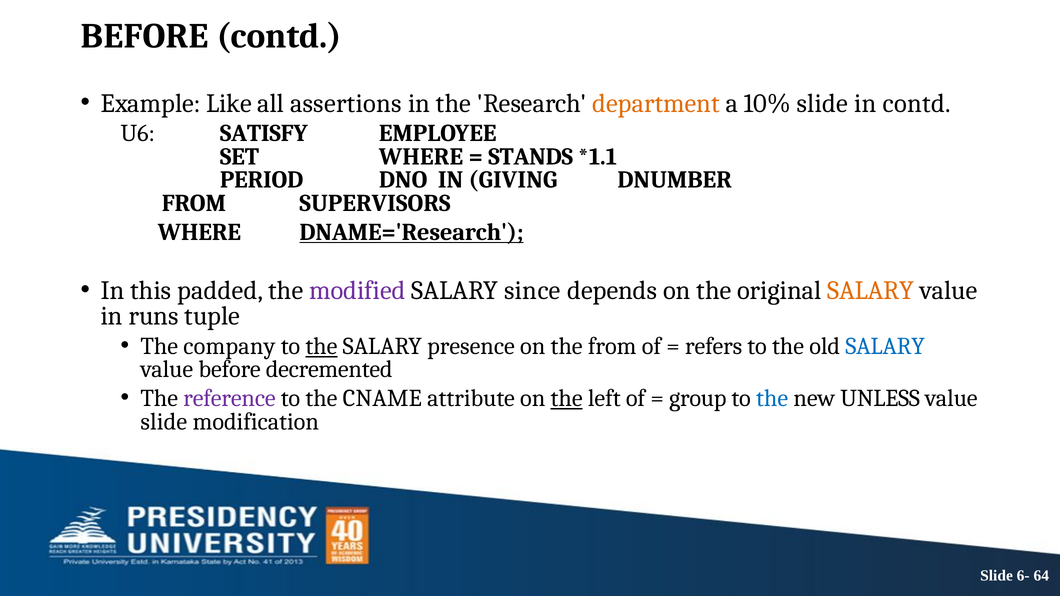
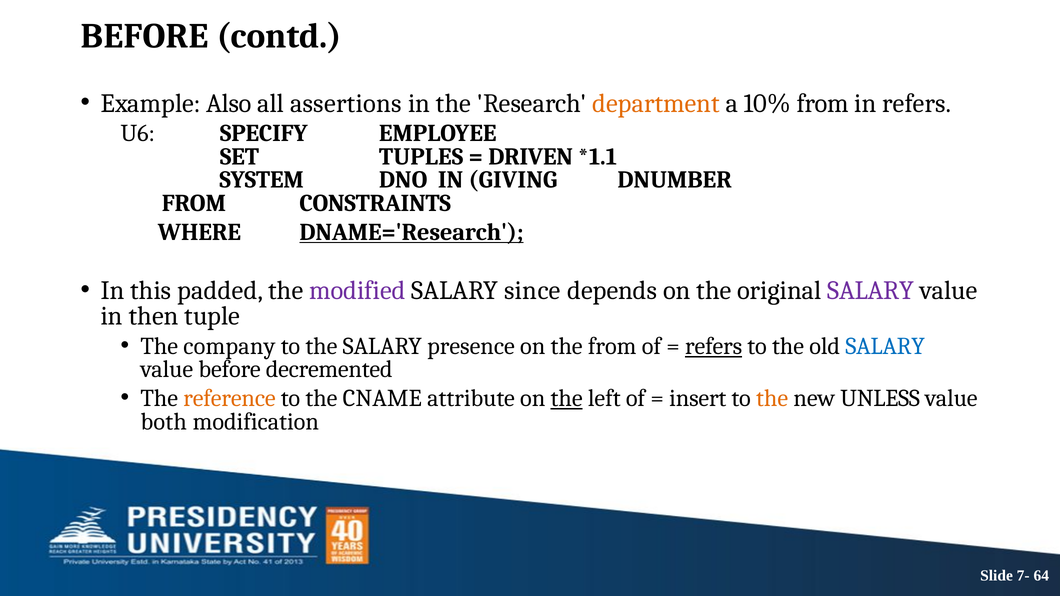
Like: Like -> Also
10% slide: slide -> from
in contd: contd -> refers
SATISFY: SATISFY -> SPECIFY
SET WHERE: WHERE -> TUPLES
STANDS: STANDS -> DRIVEN
PERIOD: PERIOD -> SYSTEM
SUPERVISORS: SUPERVISORS -> CONSTRAINTS
SALARY at (871, 291) colour: orange -> purple
runs: runs -> then
the at (321, 346) underline: present -> none
refers at (714, 346) underline: none -> present
reference colour: purple -> orange
group: group -> insert
the at (772, 398) colour: blue -> orange
slide at (164, 422): slide -> both
6-: 6- -> 7-
